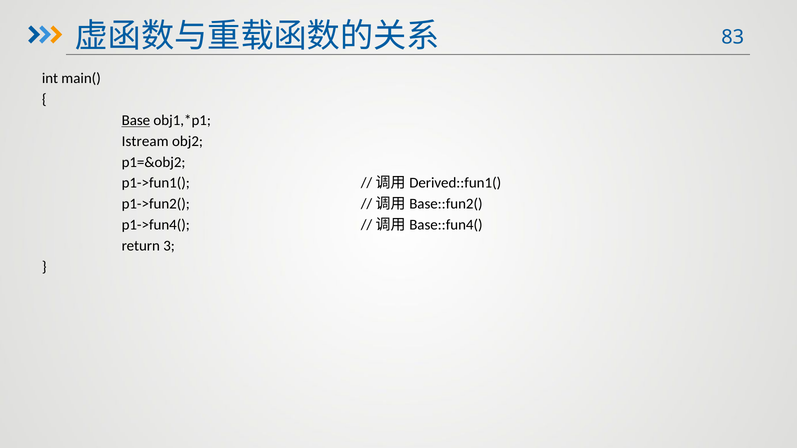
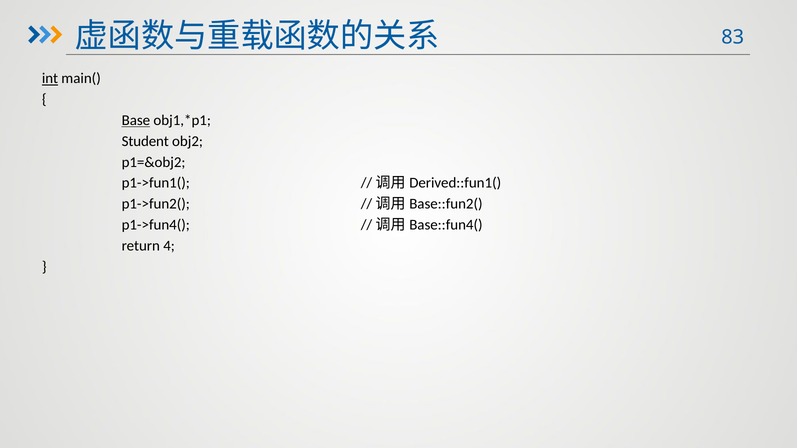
int underline: none -> present
Istream: Istream -> Student
3: 3 -> 4
